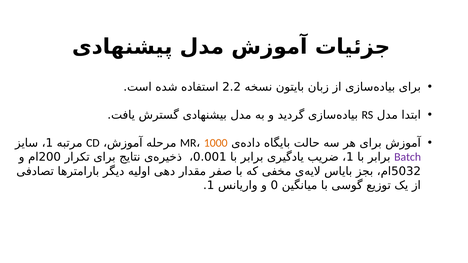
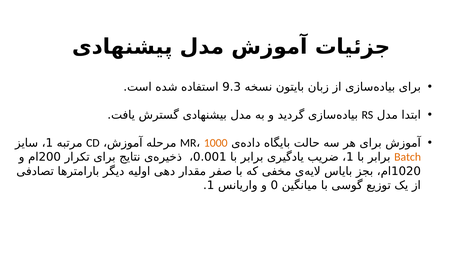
2.2: 2.2 -> 9.3
Batch colour: purple -> orange
5032: 5032 -> 1020
